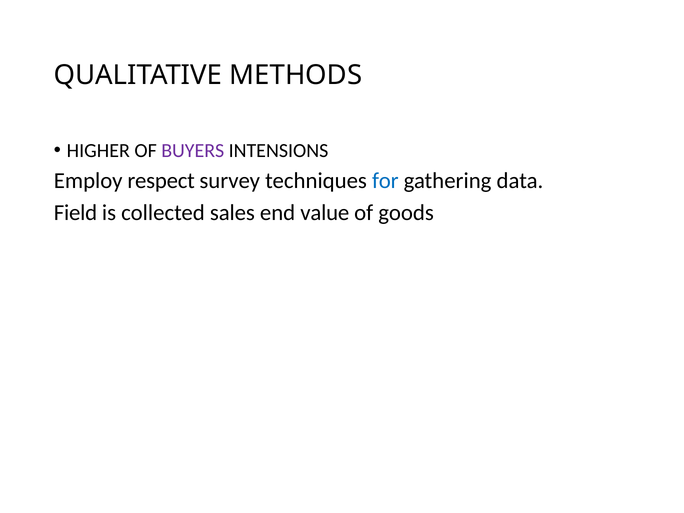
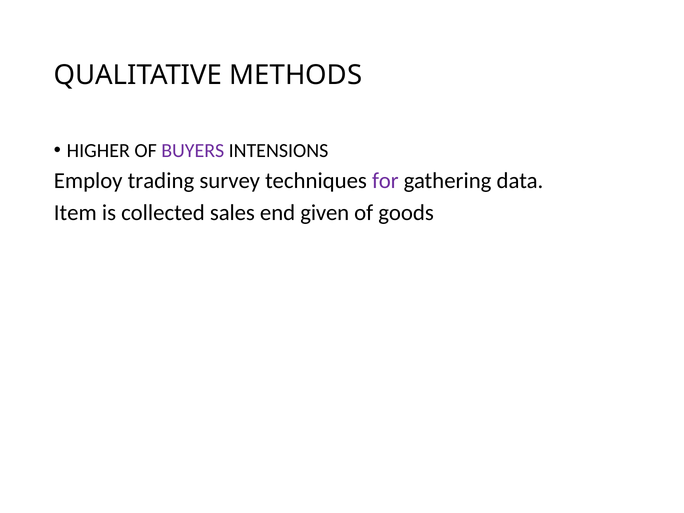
respect: respect -> trading
for colour: blue -> purple
Field: Field -> Item
value: value -> given
